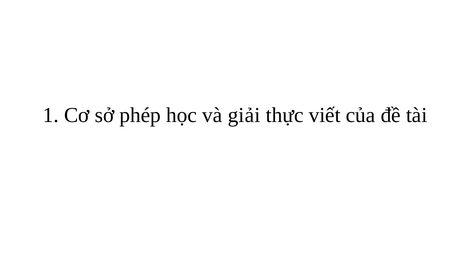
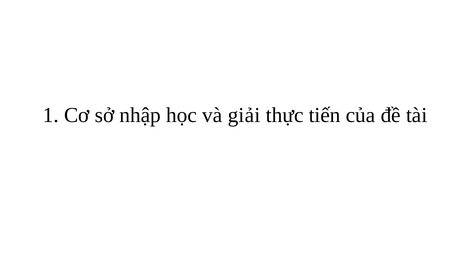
phép: phép -> nhập
viết: viết -> tiến
